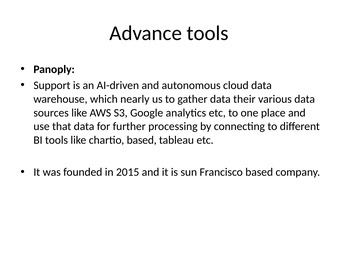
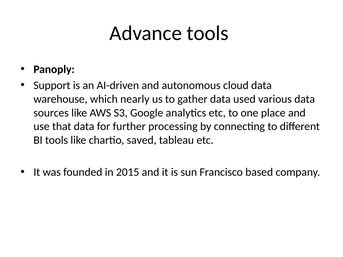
their: their -> used
chartio based: based -> saved
